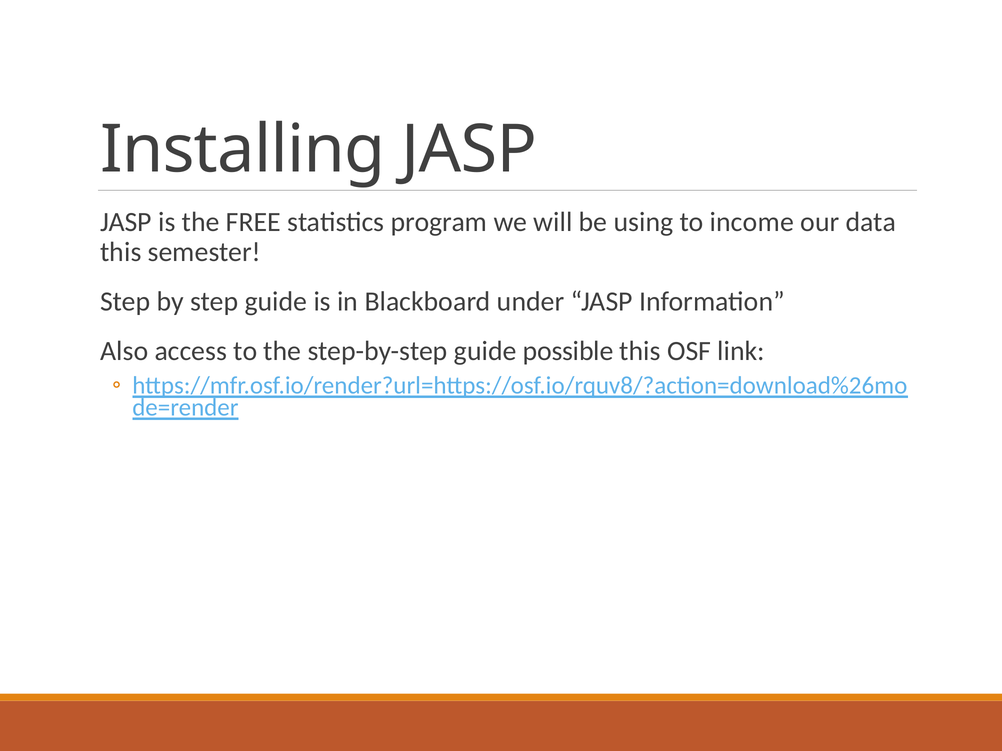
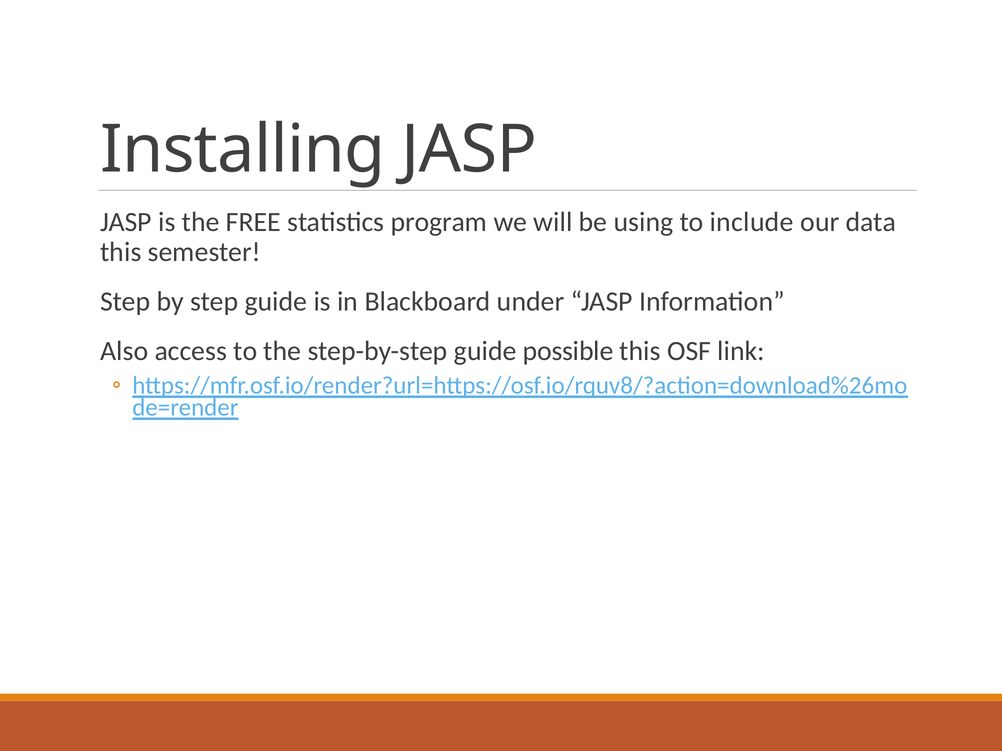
income: income -> include
